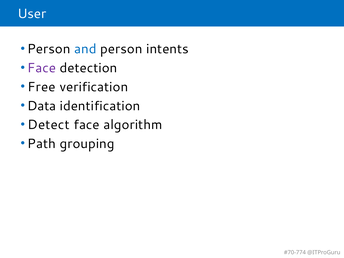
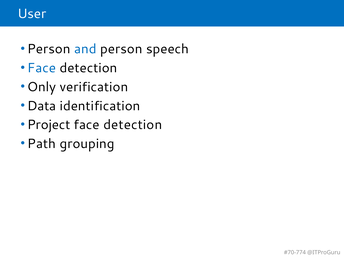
intents: intents -> speech
Face at (42, 68) colour: purple -> blue
Free: Free -> Only
Detect: Detect -> Project
algorithm at (133, 125): algorithm -> detection
